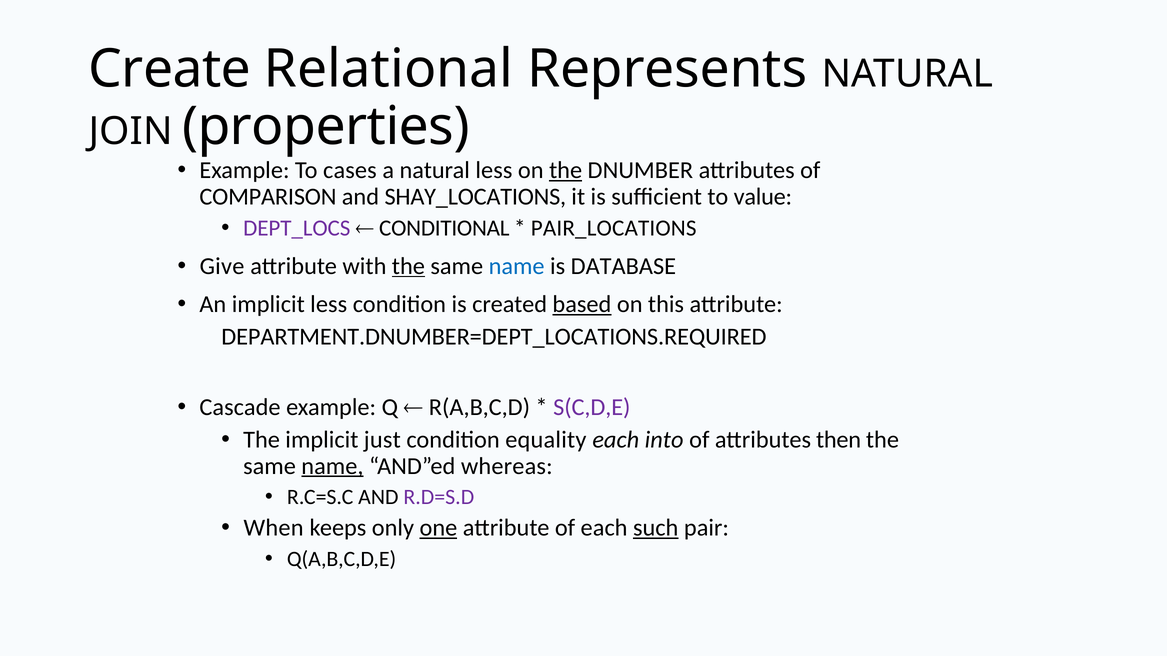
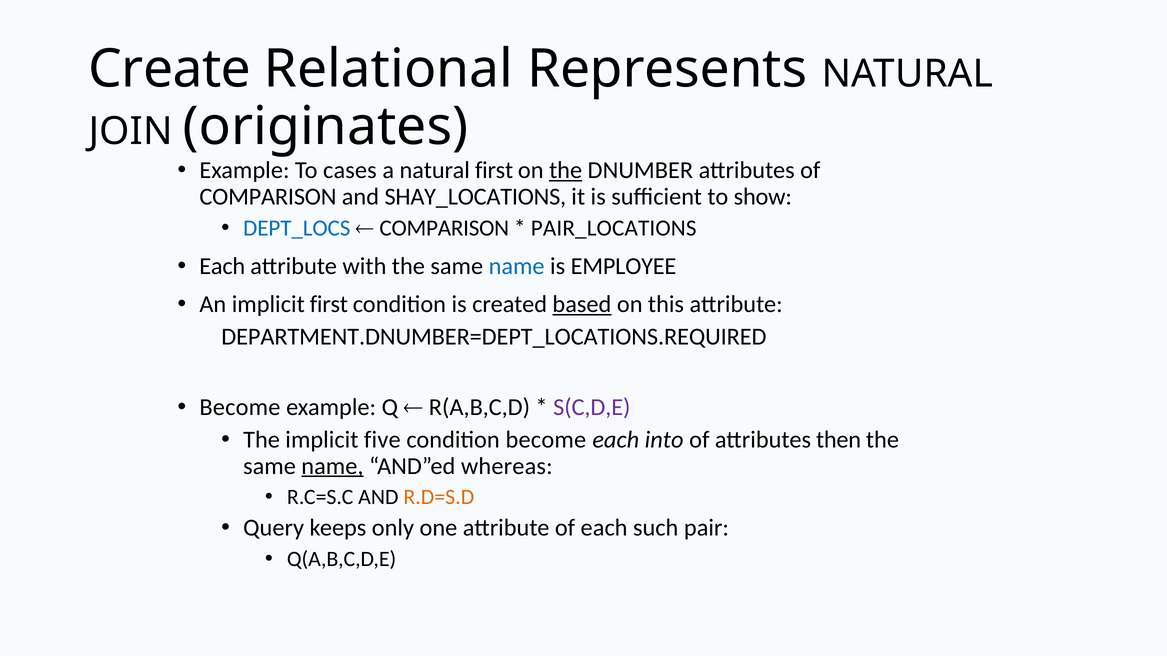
properties: properties -> originates
natural less: less -> first
value: value -> show
DEPT_LOCS colour: purple -> blue
CONDITIONAL at (444, 228): CONDITIONAL -> COMPARISON
Give at (222, 266): Give -> Each
the at (408, 266) underline: present -> none
DATABASE: DATABASE -> EMPLOYEE
implicit less: less -> first
Cascade at (240, 408): Cascade -> Become
just: just -> five
condition equality: equality -> become
R.D=S.D colour: purple -> orange
When: When -> Query
one underline: present -> none
such underline: present -> none
